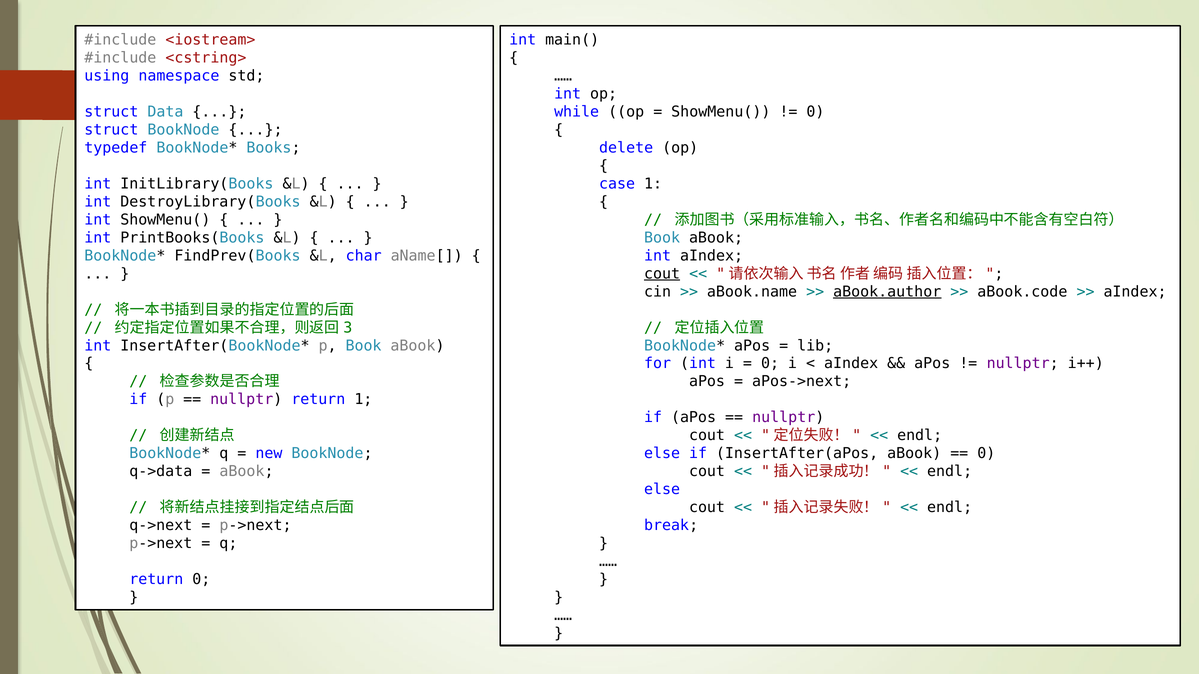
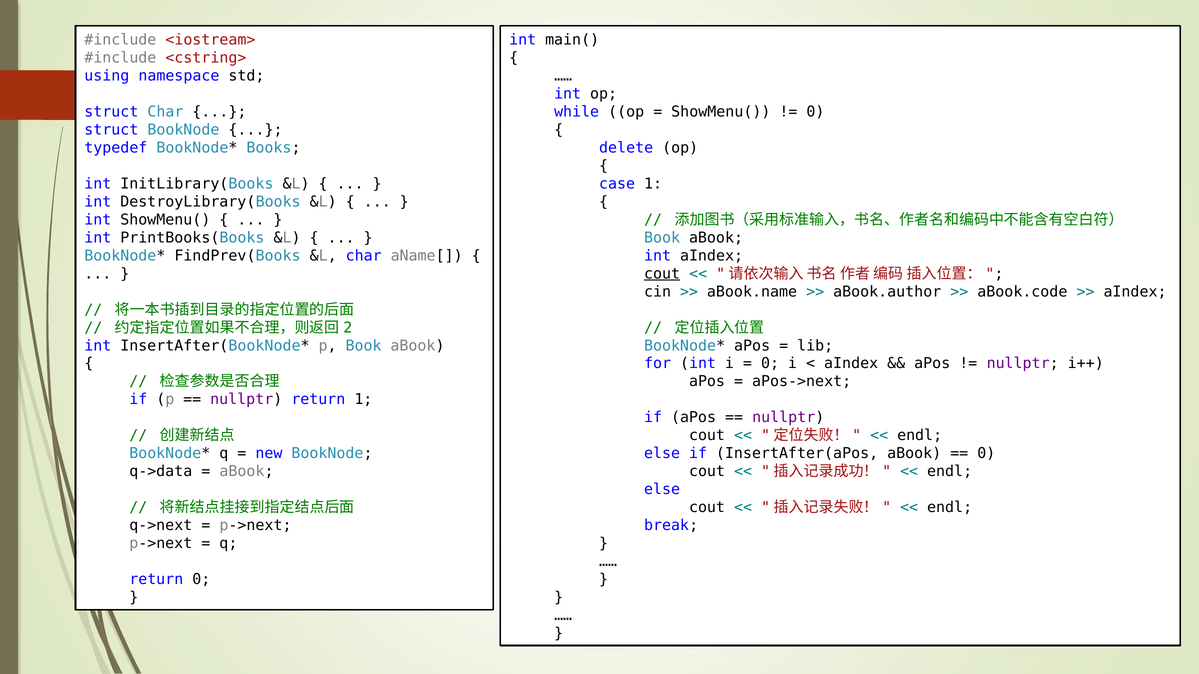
struct Data: Data -> Char
aBook.author underline: present -> none
3: 3 -> 2
